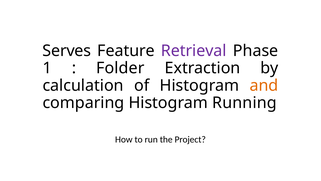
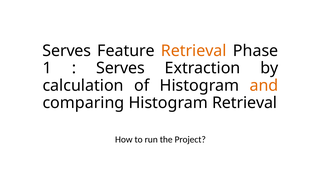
Retrieval at (194, 51) colour: purple -> orange
Folder at (120, 68): Folder -> Serves
Histogram Running: Running -> Retrieval
